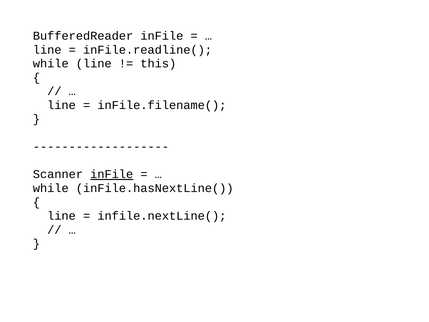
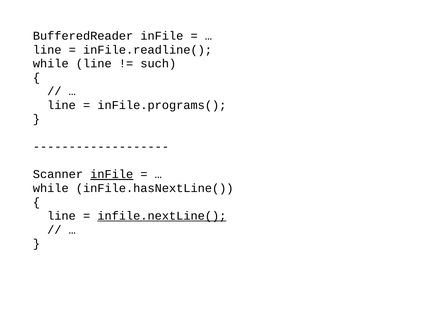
this: this -> such
inFile.filename(: inFile.filename( -> inFile.programs(
infile.nextLine( underline: none -> present
